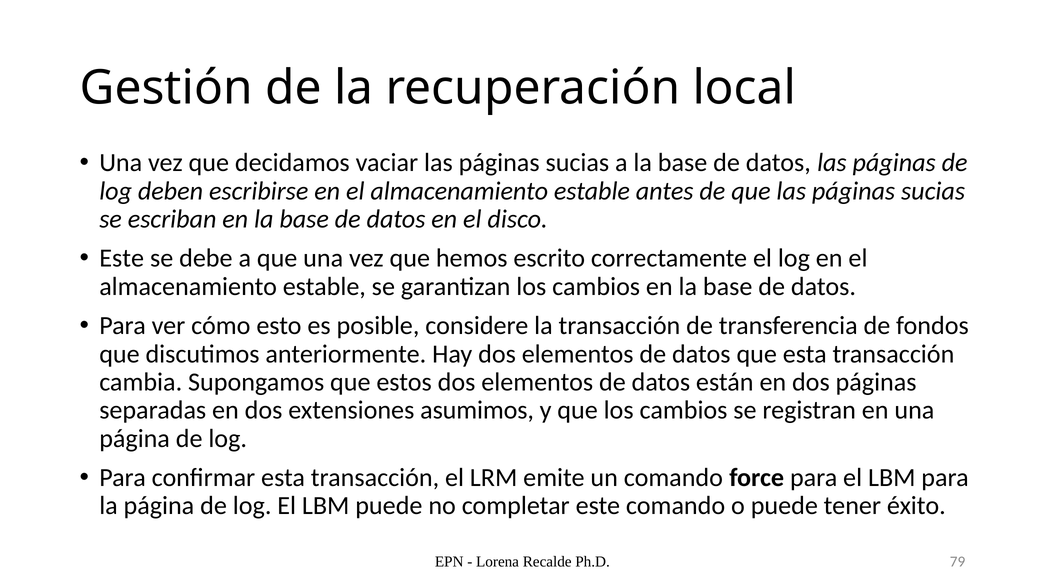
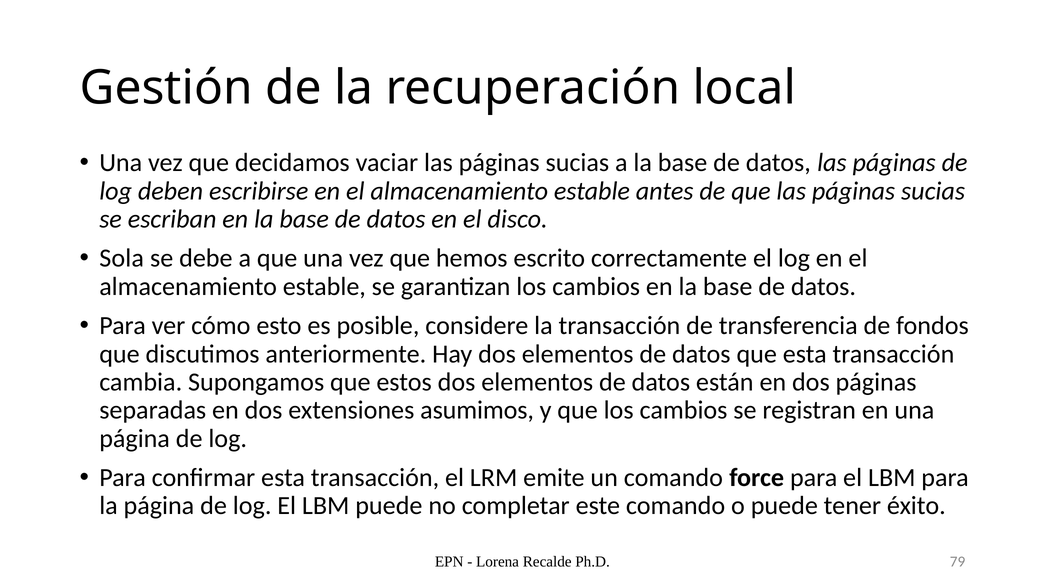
Este at (122, 258): Este -> Sola
